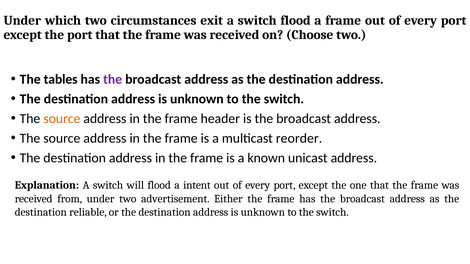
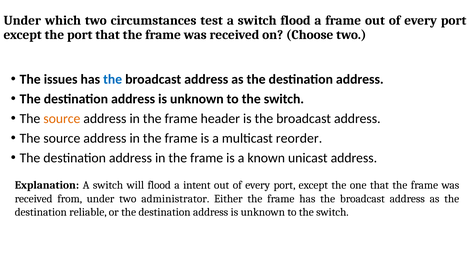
exit: exit -> test
tables: tables -> issues
the at (113, 79) colour: purple -> blue
advertisement: advertisement -> administrator
